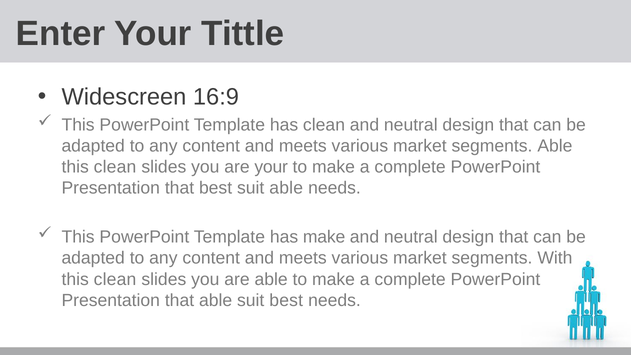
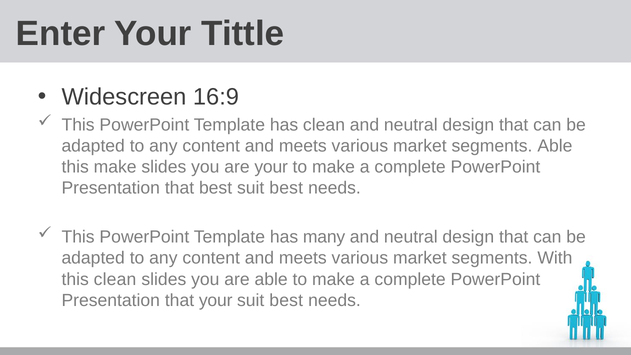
clean at (115, 167): clean -> make
best suit able: able -> best
has make: make -> many
that able: able -> your
